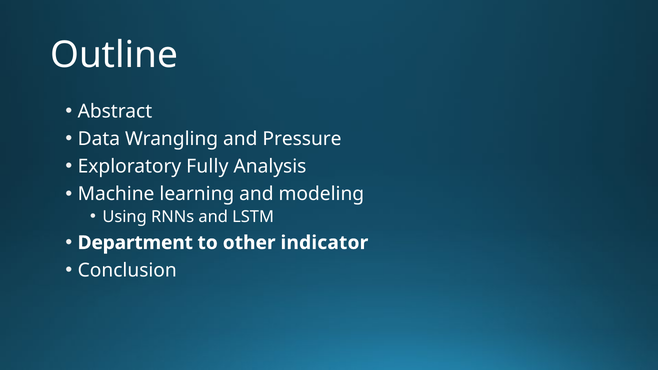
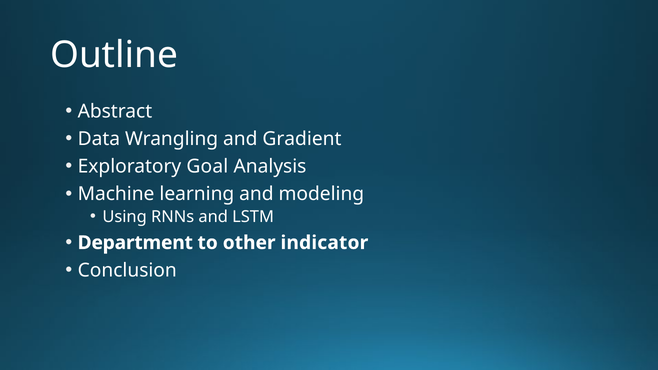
Pressure: Pressure -> Gradient
Fully: Fully -> Goal
